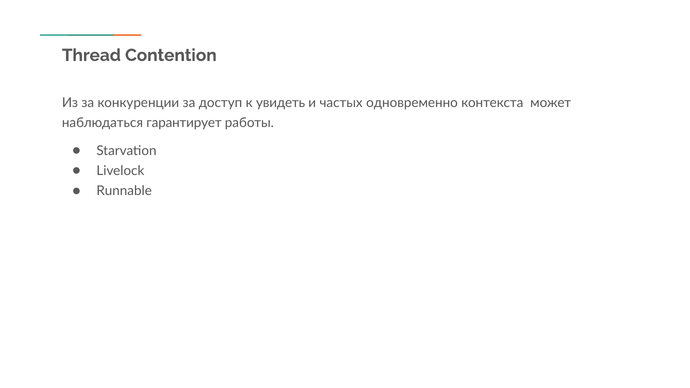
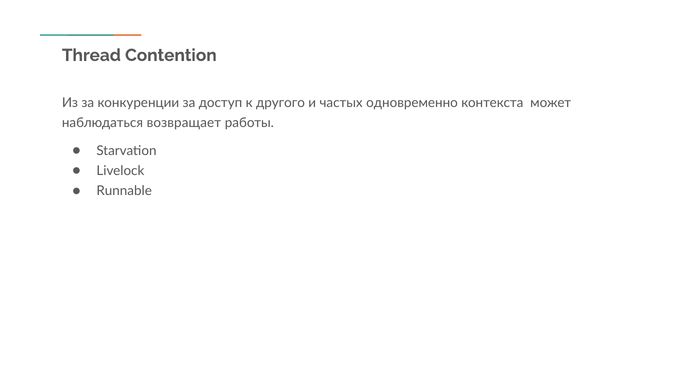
увидеть: увидеть -> другого
гарантирует: гарантирует -> возвращает
